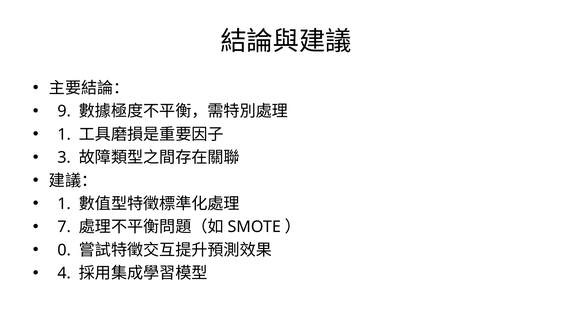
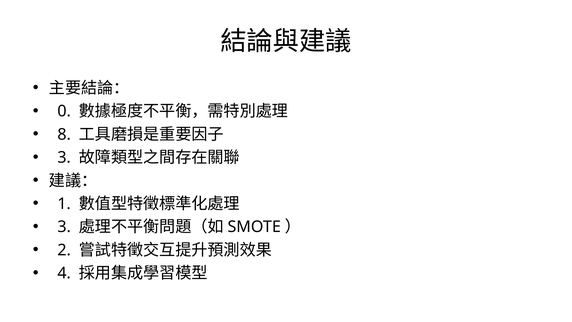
9: 9 -> 0
1 at (64, 134): 1 -> 8
7 at (64, 227): 7 -> 3
0: 0 -> 2
